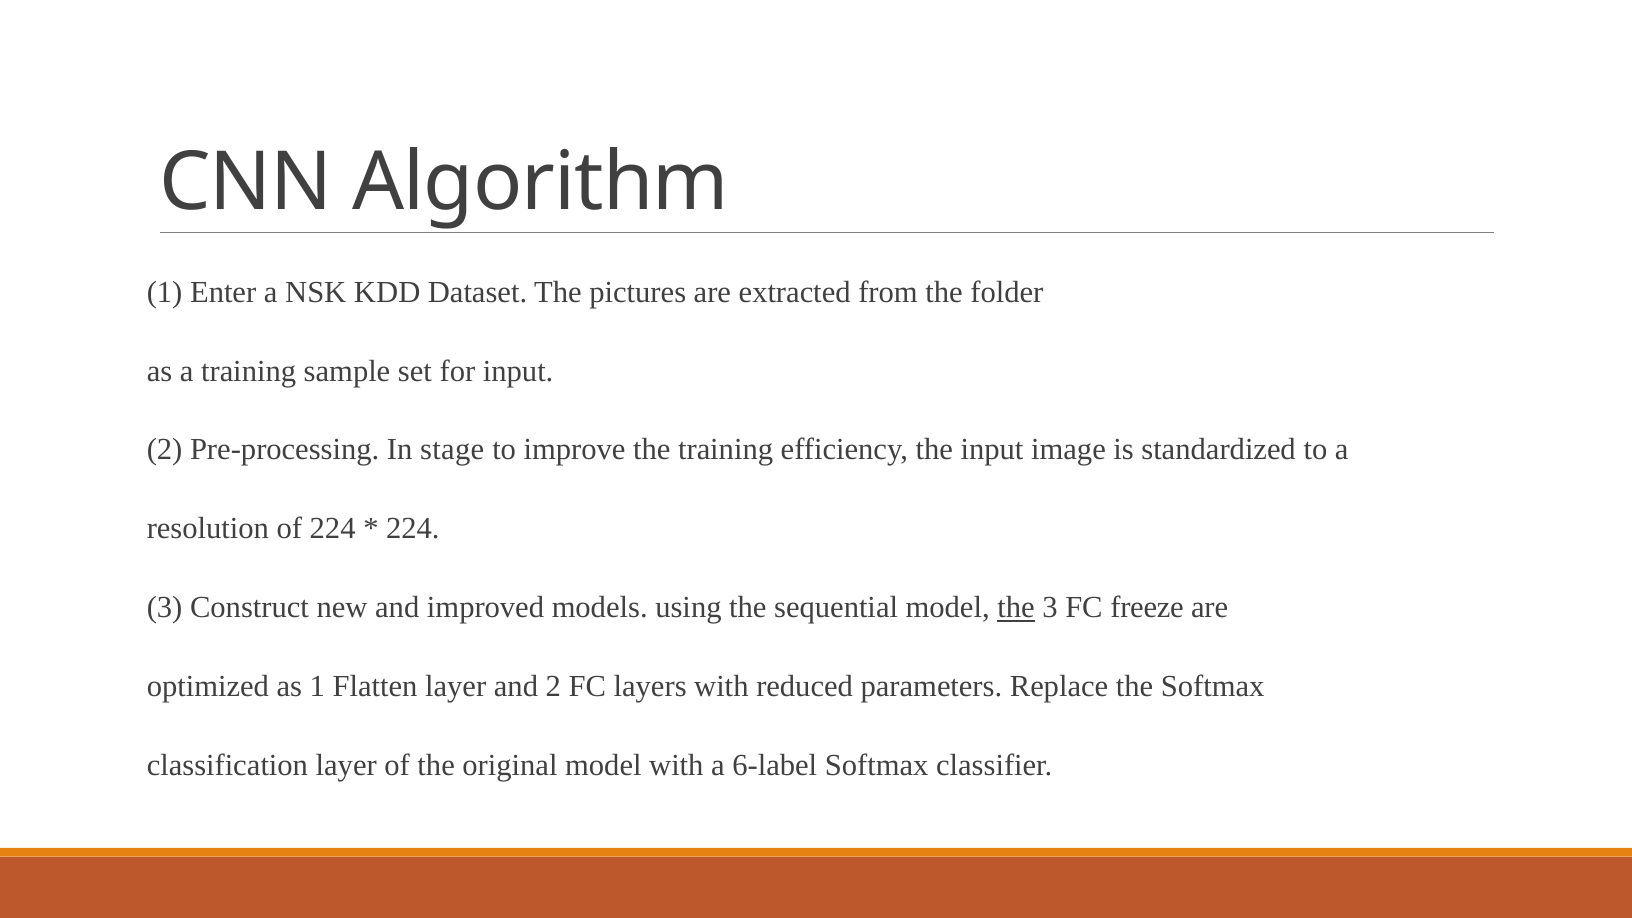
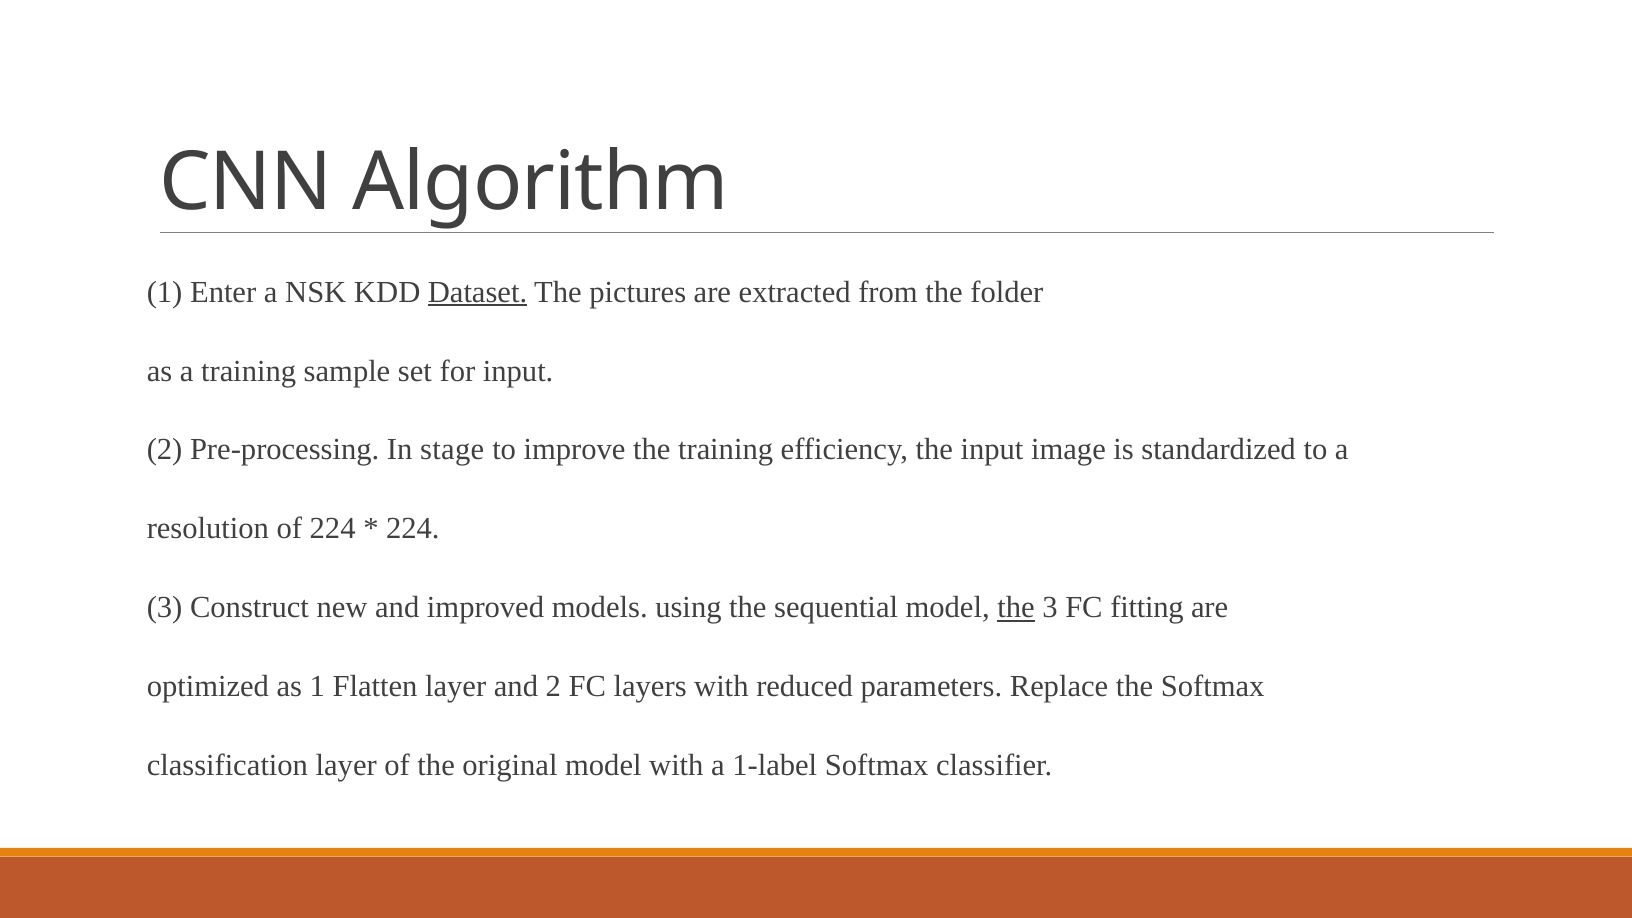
Dataset underline: none -> present
freeze: freeze -> fitting
6-label: 6-label -> 1-label
